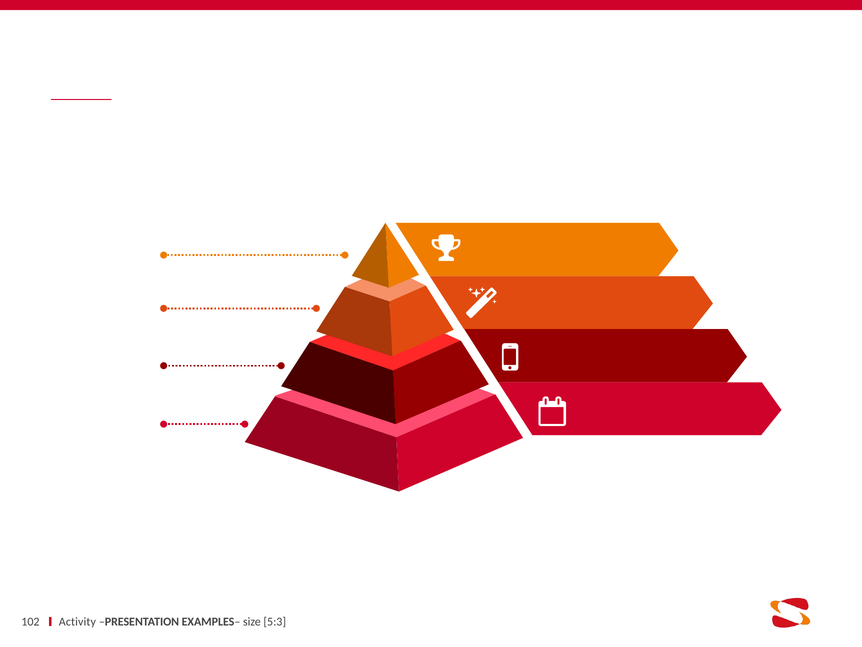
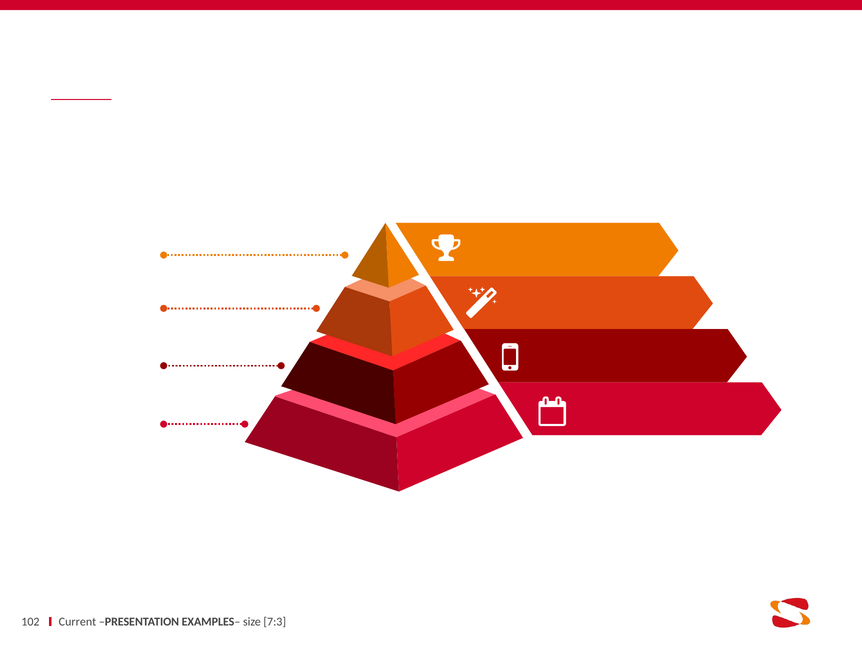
Activity: Activity -> Current
5:3: 5:3 -> 7:3
